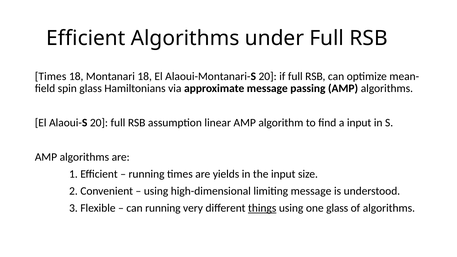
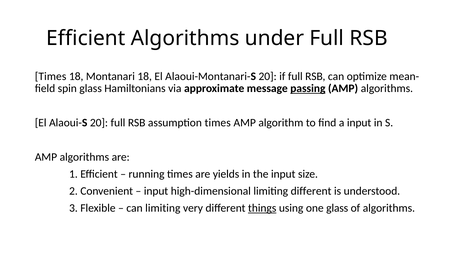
passing underline: none -> present
assumption linear: linear -> times
using at (156, 191): using -> input
limiting message: message -> different
can running: running -> limiting
